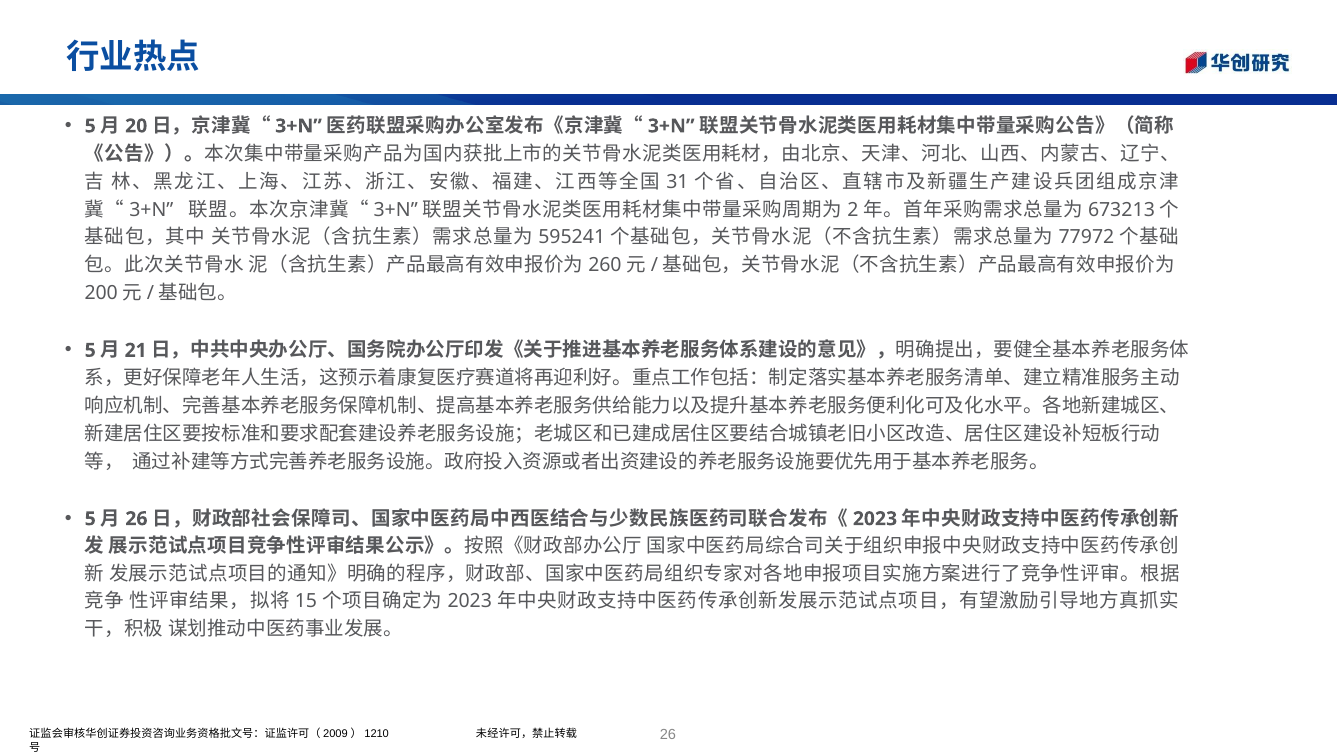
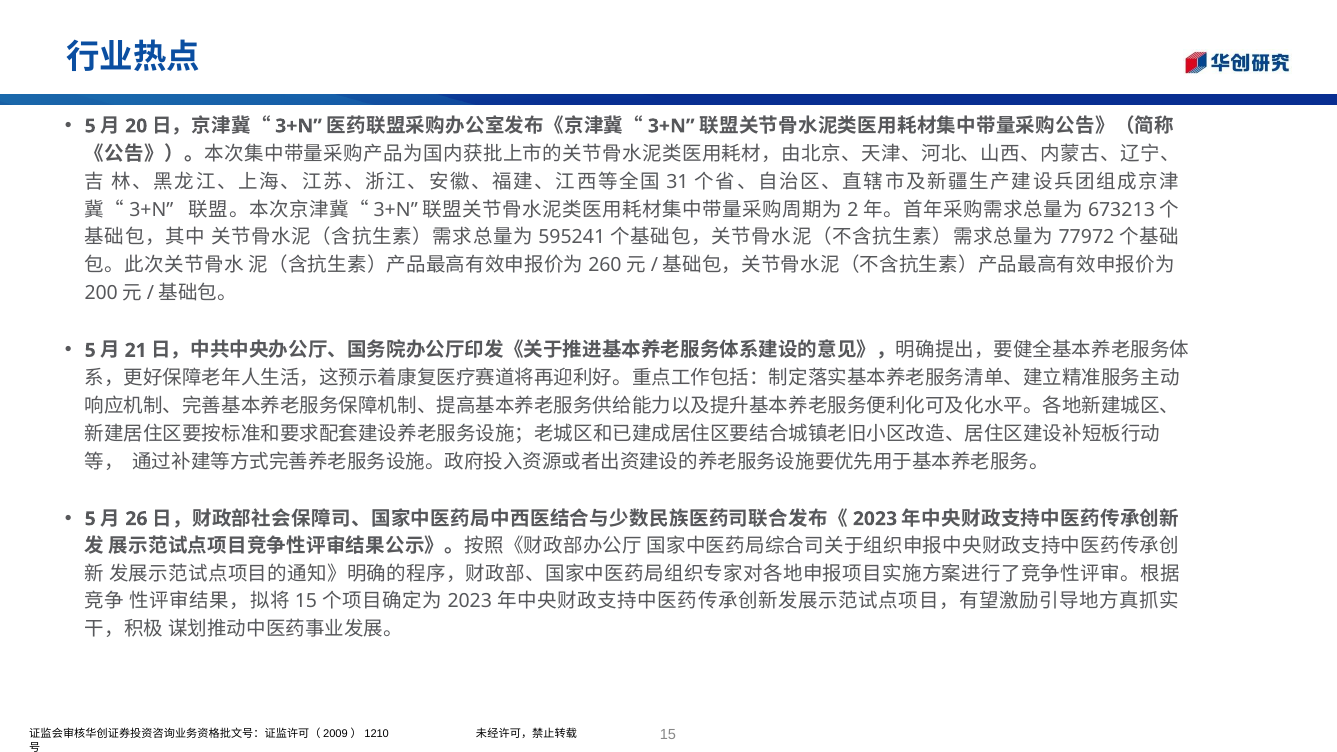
26 at (668, 735): 26 -> 15
